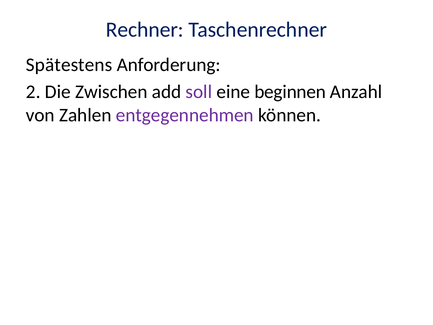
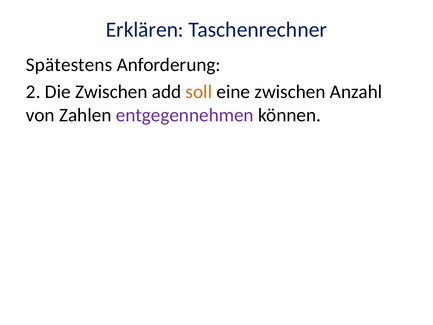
Rechner: Rechner -> Erklären
soll colour: purple -> orange
eine beginnen: beginnen -> zwischen
